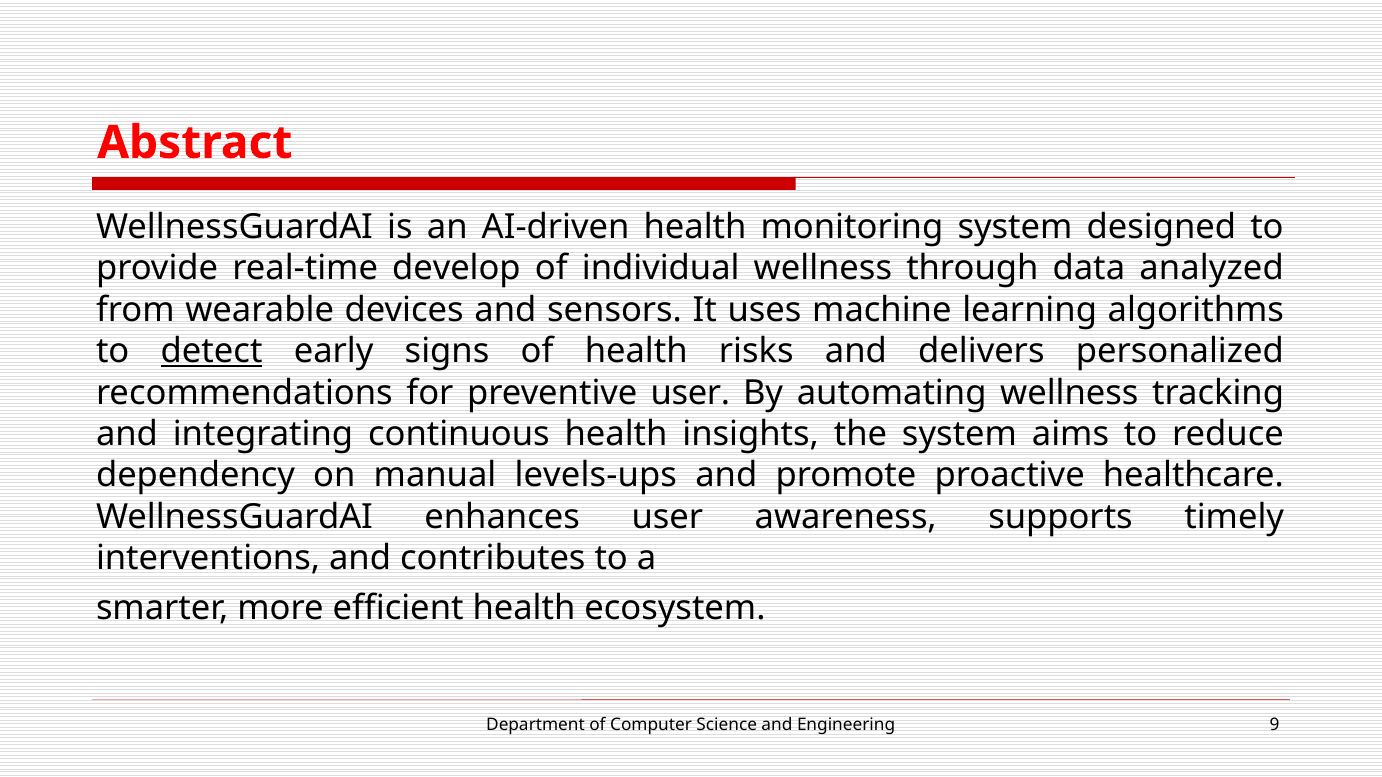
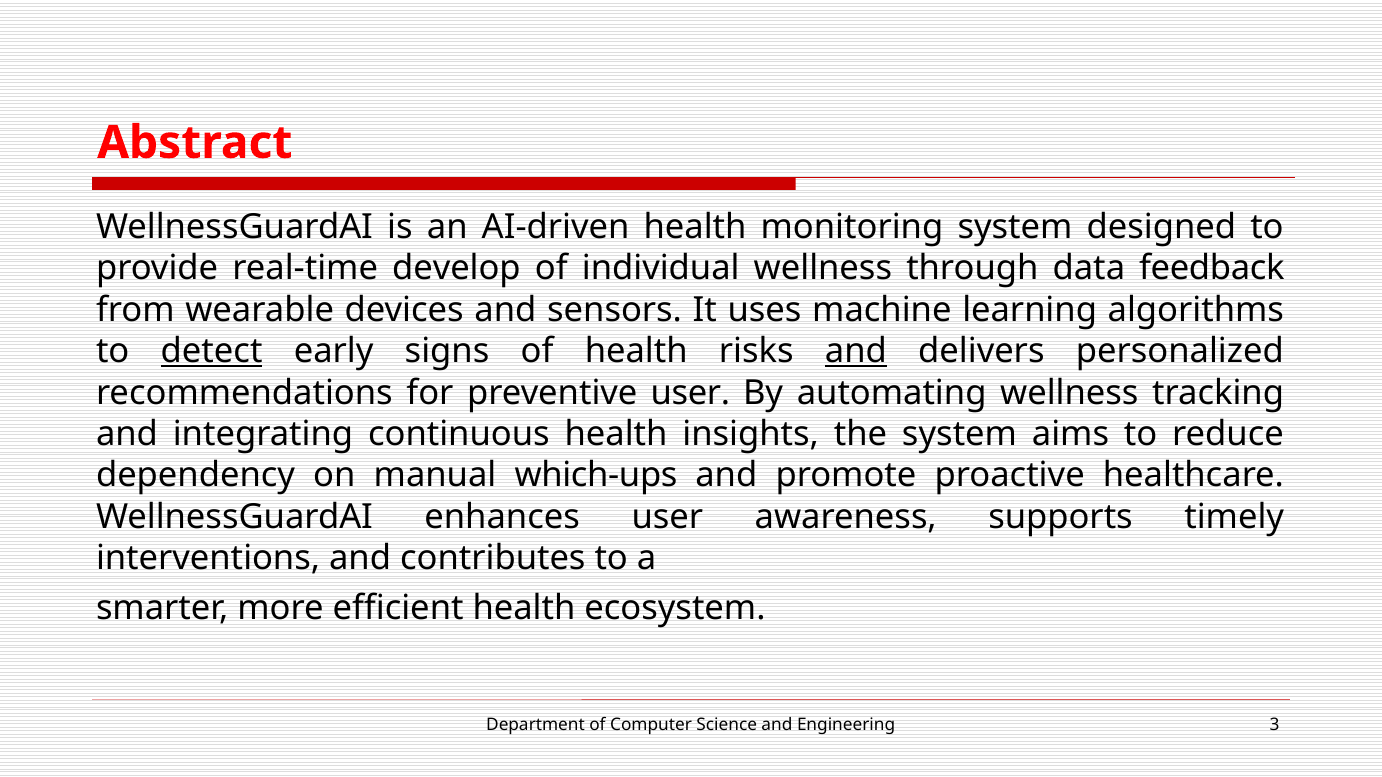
analyzed: analyzed -> feedback
and at (856, 351) underline: none -> present
levels-ups: levels-ups -> which-ups
9: 9 -> 3
